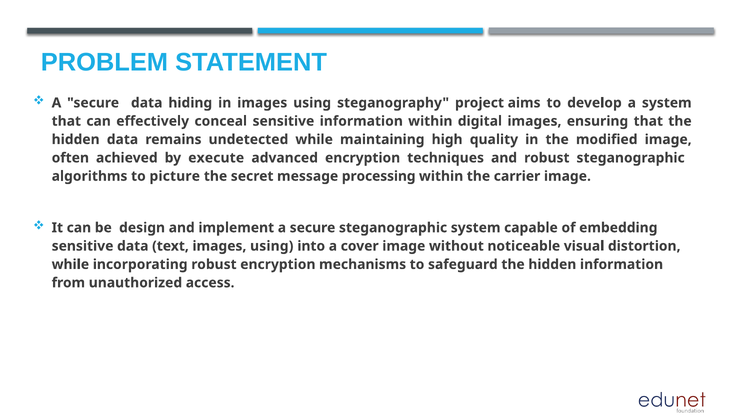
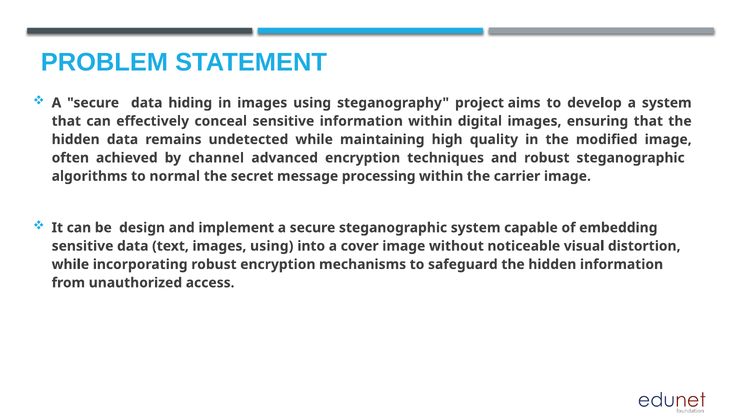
execute: execute -> channel
picture: picture -> normal
